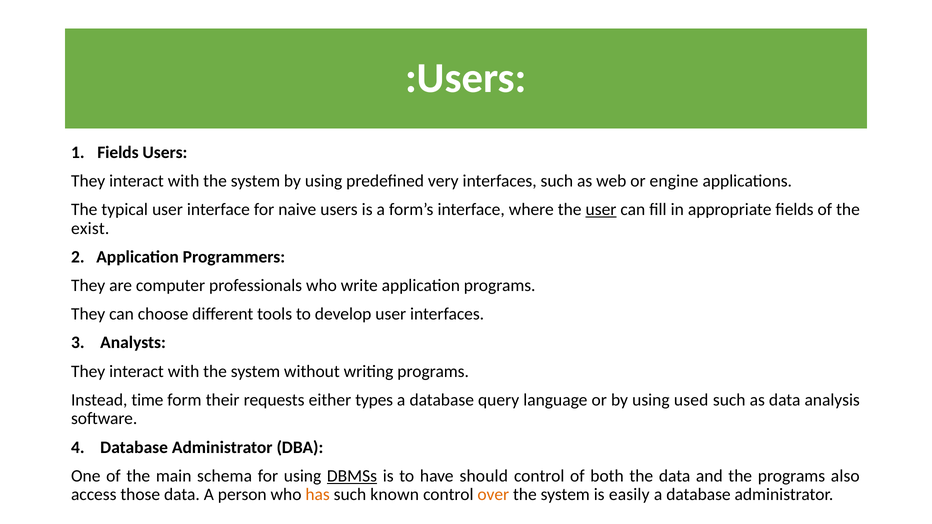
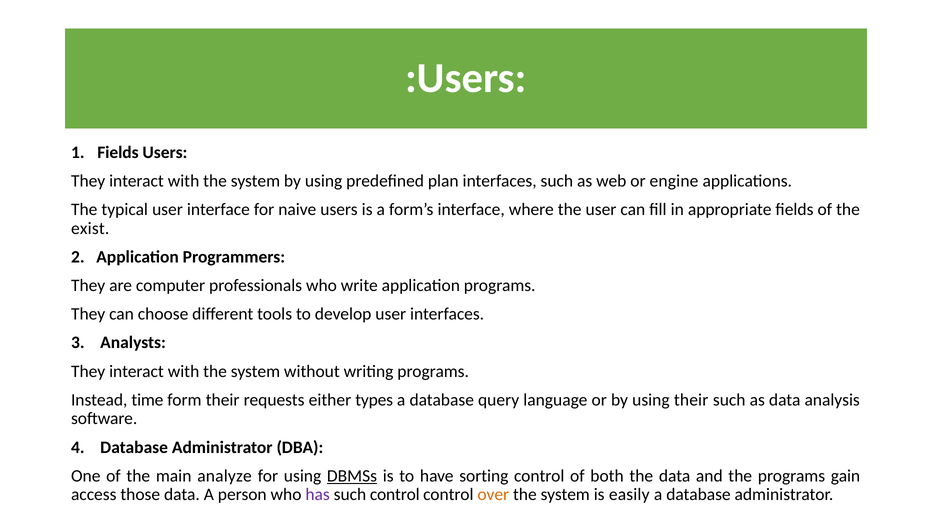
very: very -> plan
user at (601, 210) underline: present -> none
using used: used -> their
schema: schema -> analyze
should: should -> sorting
also: also -> gain
has colour: orange -> purple
such known: known -> control
